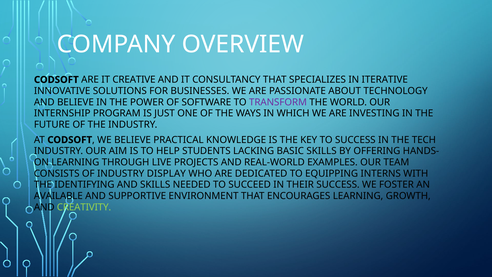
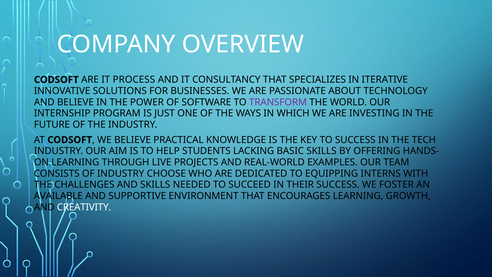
CREATIVE: CREATIVE -> PROCESS
DISPLAY: DISPLAY -> CHOOSE
IDENTIFYING: IDENTIFYING -> CHALLENGES
CREATIVITY colour: light green -> white
